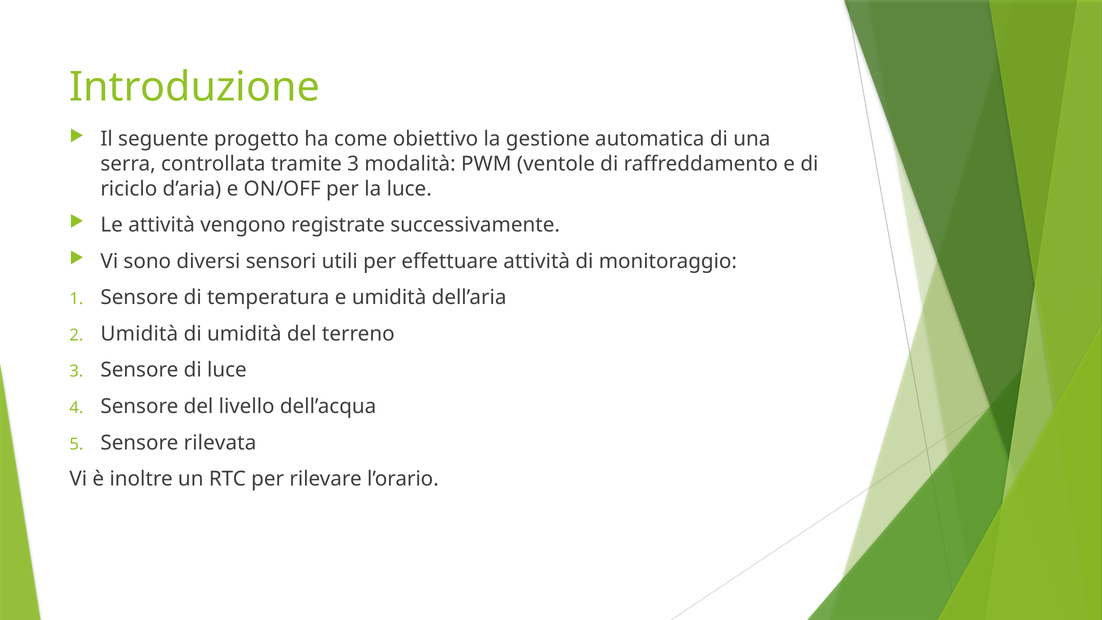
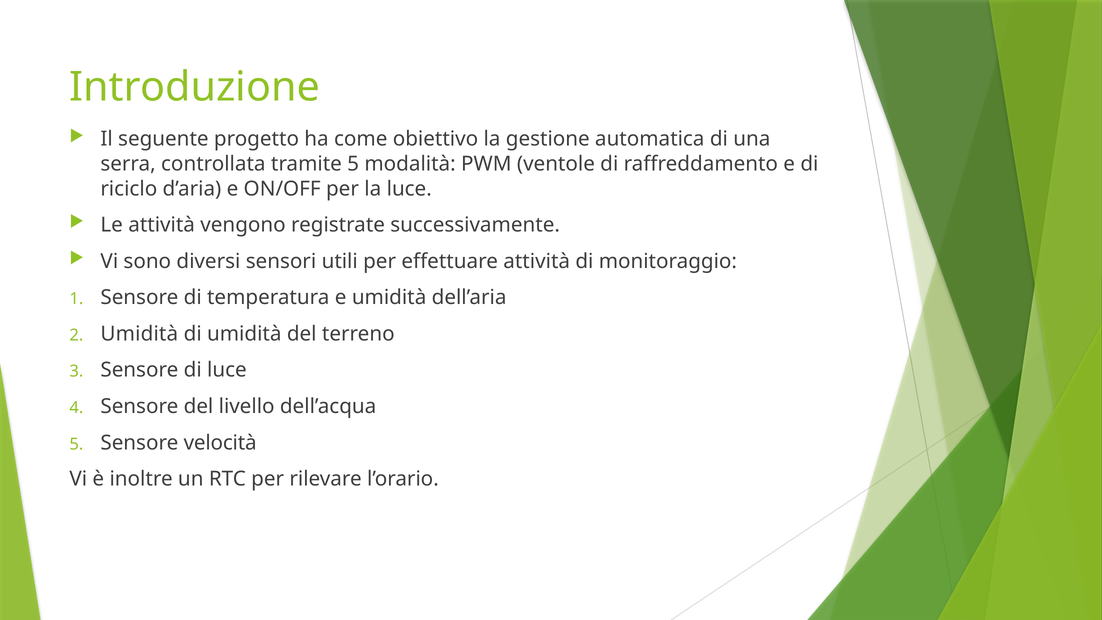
tramite 3: 3 -> 5
rilevata: rilevata -> velocità
